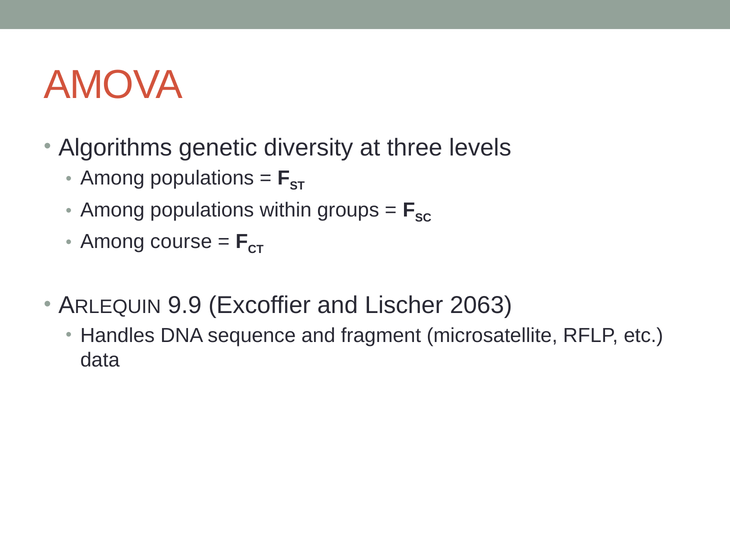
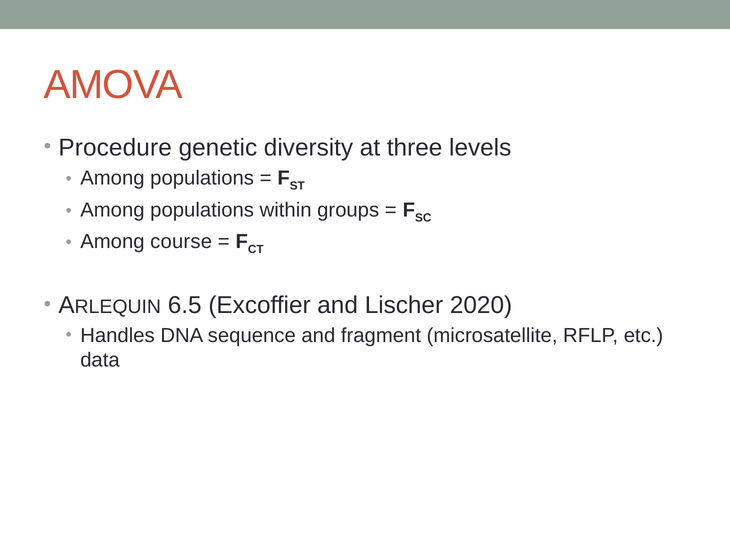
Algorithms: Algorithms -> Procedure
9.9: 9.9 -> 6.5
2063: 2063 -> 2020
